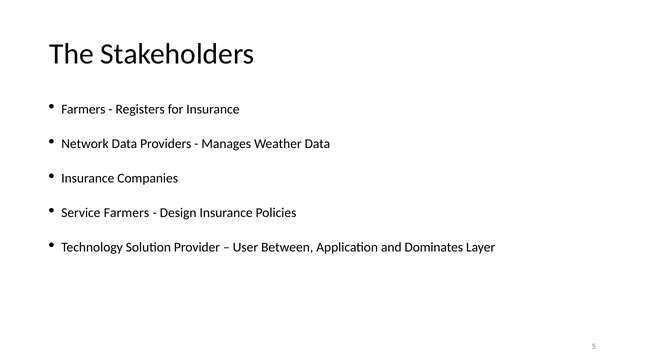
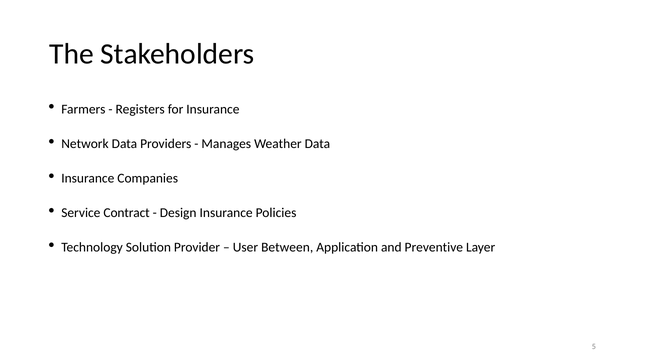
Service Farmers: Farmers -> Contract
Dominates: Dominates -> Preventive
